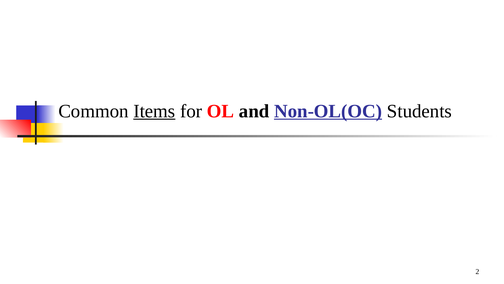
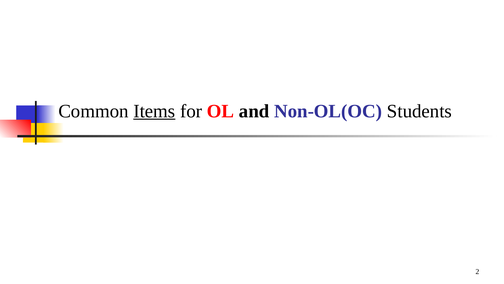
Non-OL(OC underline: present -> none
